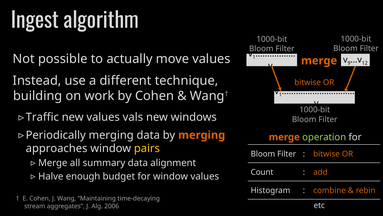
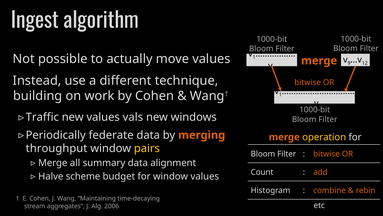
Periodically merging: merging -> federate
operation colour: light green -> yellow
approaches: approaches -> throughput
enough: enough -> scheme
